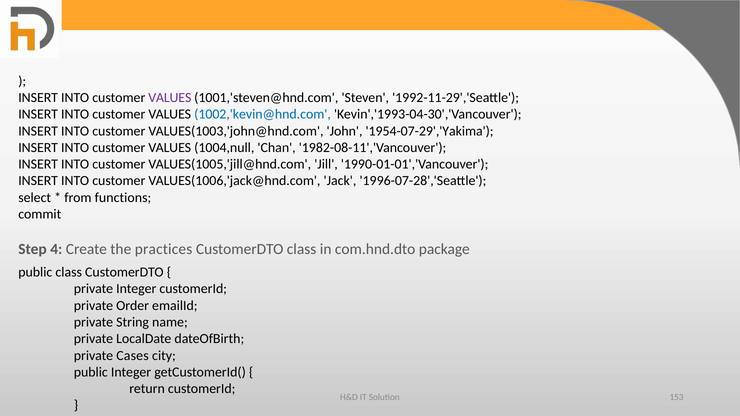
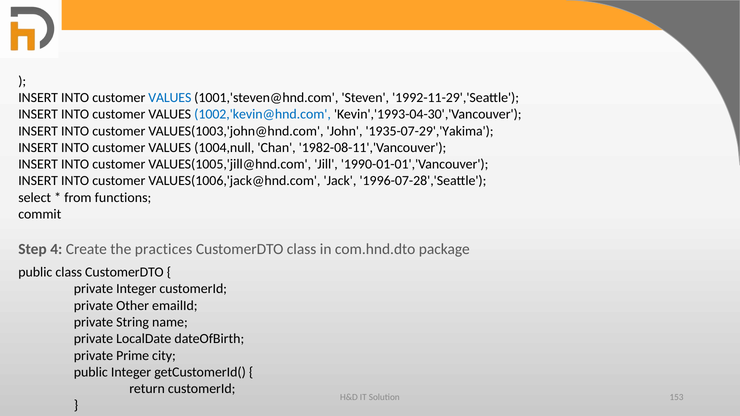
VALUES at (170, 98) colour: purple -> blue
1954-07-29','Yakima: 1954-07-29','Yakima -> 1935-07-29','Yakima
Order: Order -> Other
Cases: Cases -> Prime
